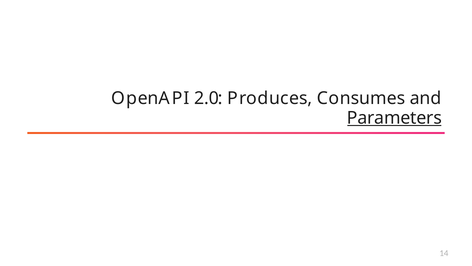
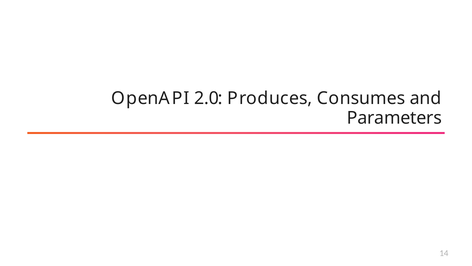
Parameters underline: present -> none
